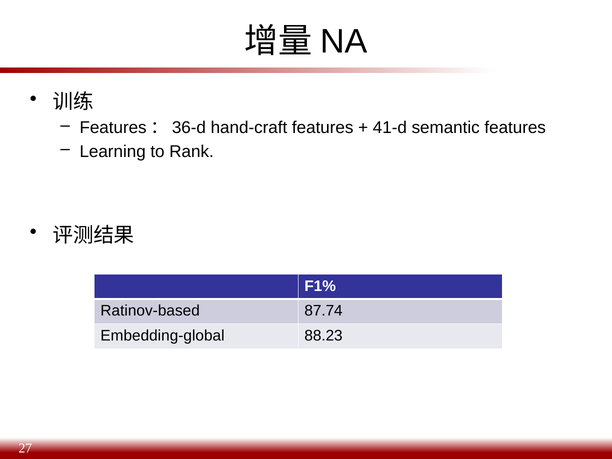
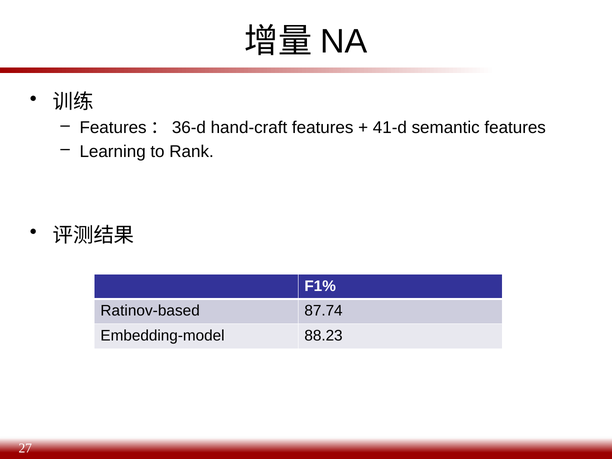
Embedding-global: Embedding-global -> Embedding-model
